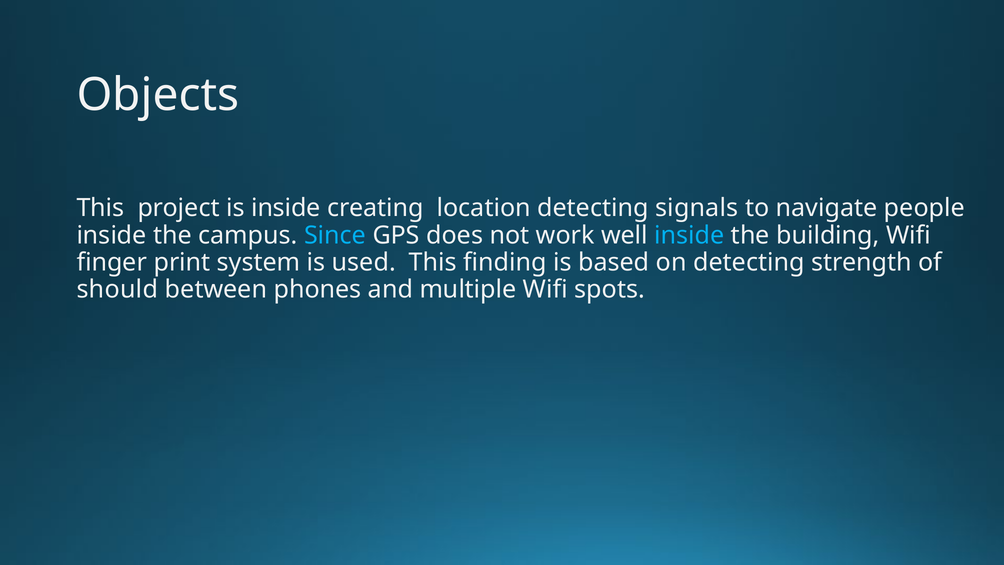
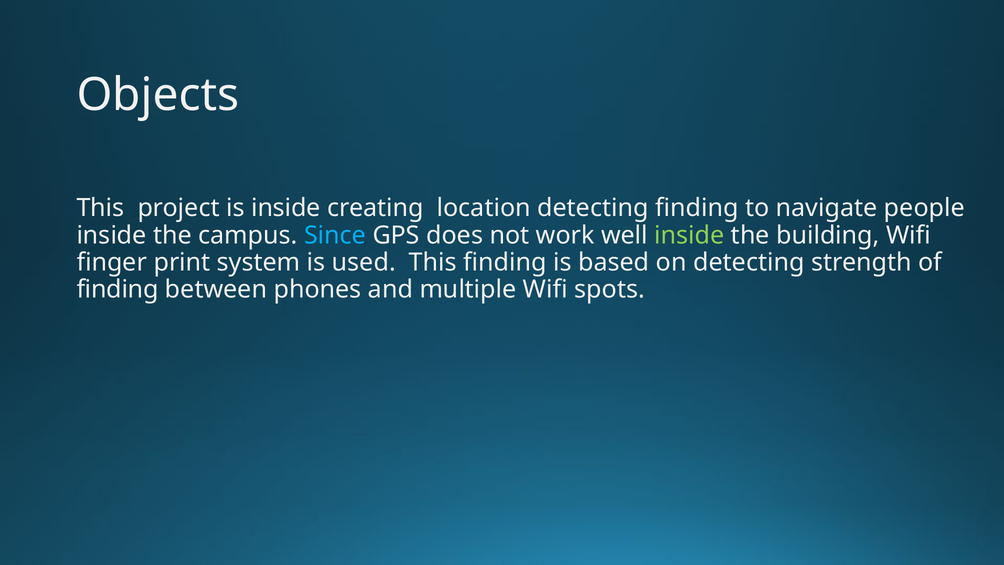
detecting signals: signals -> finding
inside at (689, 235) colour: light blue -> light green
should at (117, 289): should -> finding
